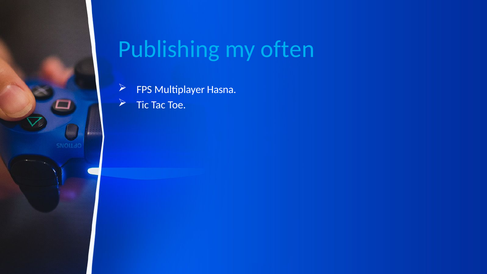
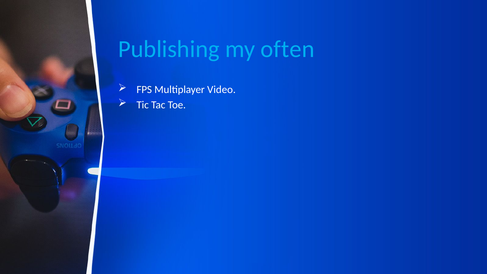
Hasna: Hasna -> Video
